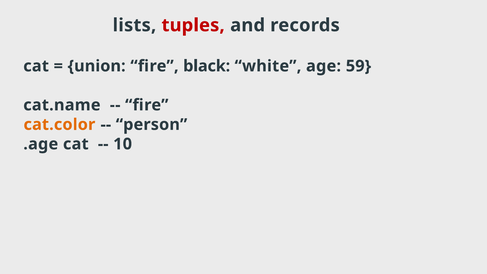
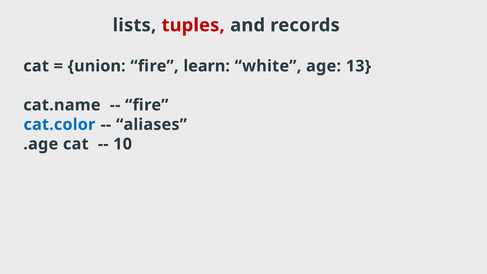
black: black -> learn
59: 59 -> 13
cat.color colour: orange -> blue
person: person -> aliases
